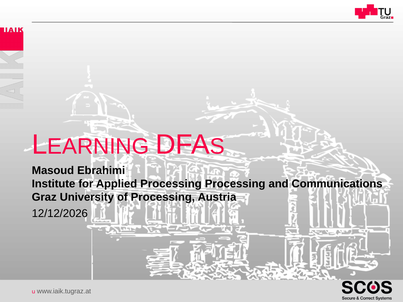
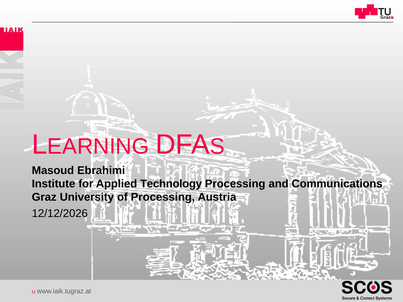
Applied Processing: Processing -> Technology
